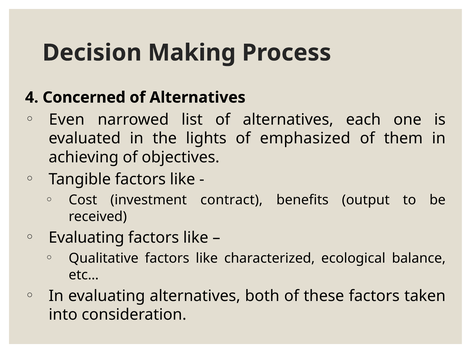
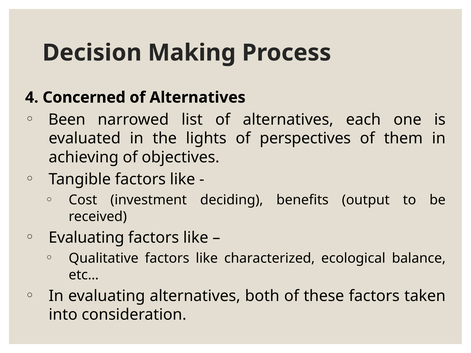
Even: Even -> Been
emphasized: emphasized -> perspectives
contract: contract -> deciding
